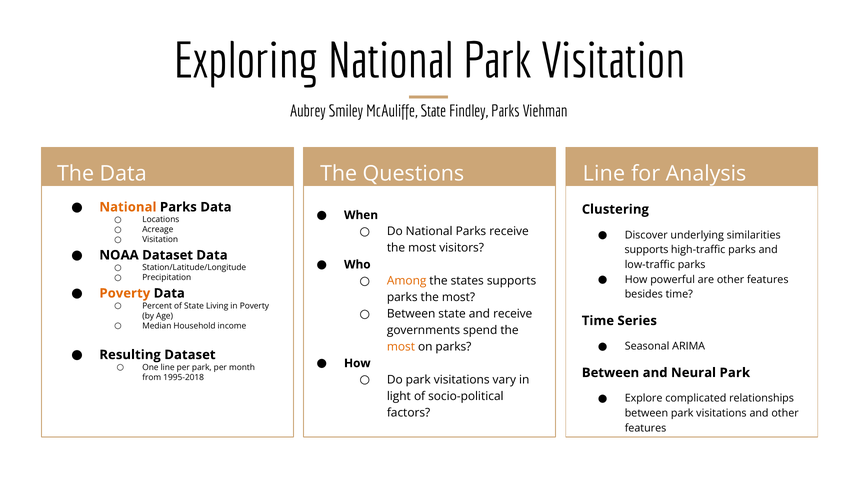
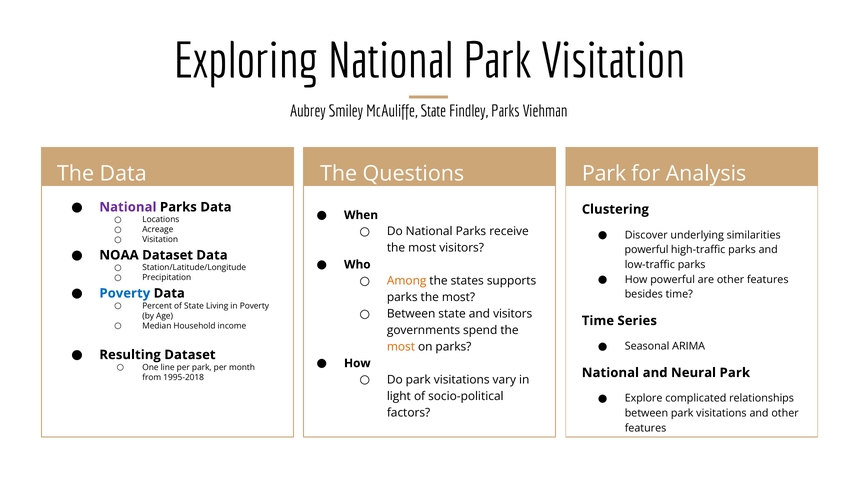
Line at (604, 174): Line -> Park
National at (128, 207) colour: orange -> purple
supports at (647, 250): supports -> powerful
Poverty at (125, 293) colour: orange -> blue
and receive: receive -> visitors
Between at (611, 373): Between -> National
